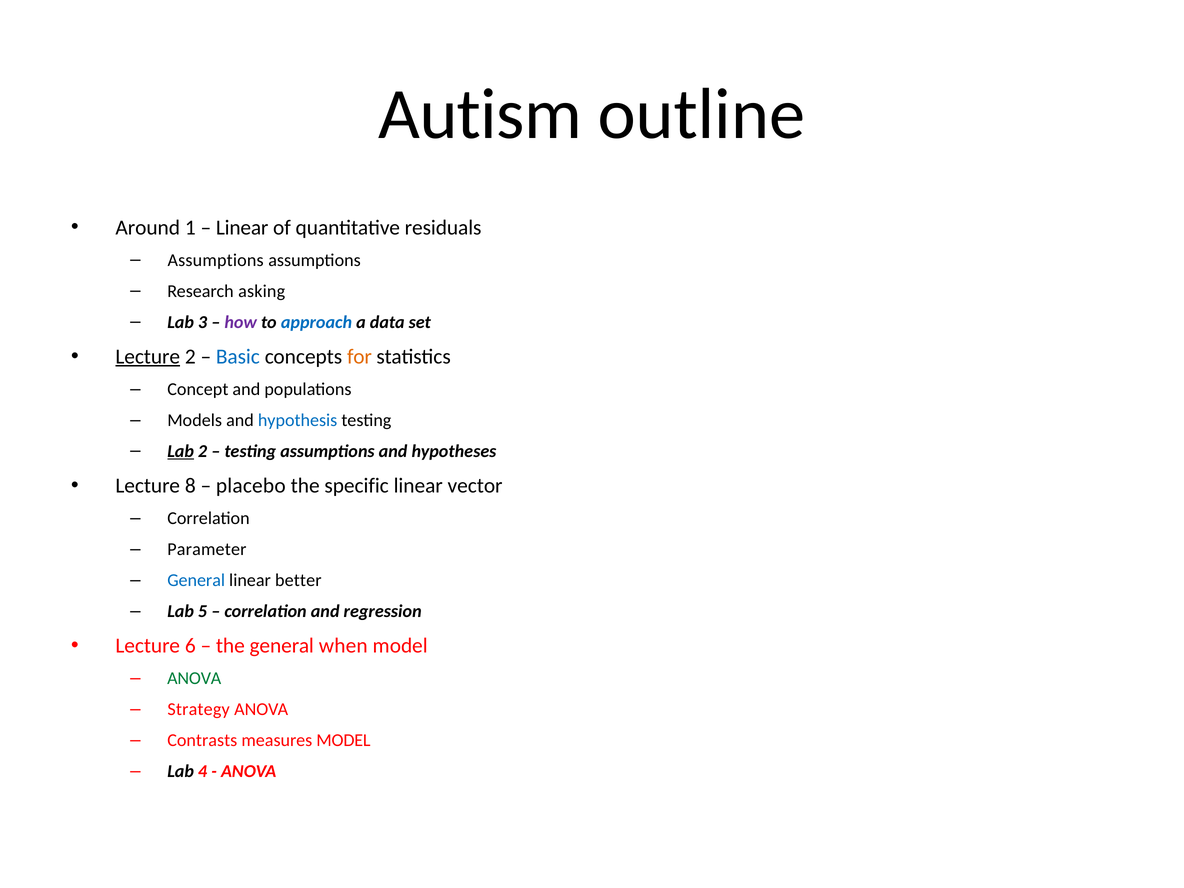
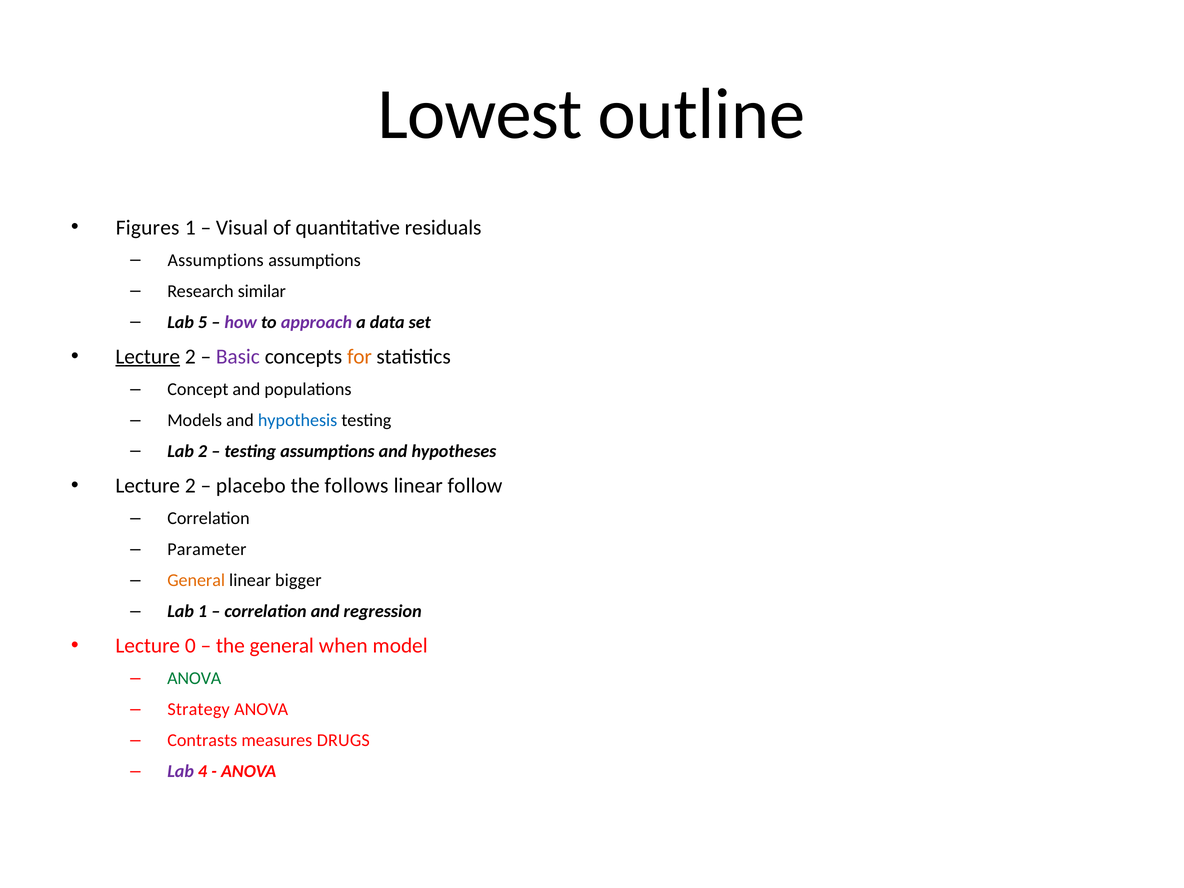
Autism: Autism -> Lowest
Around: Around -> Figures
Linear at (242, 227): Linear -> Visual
asking: asking -> similar
3: 3 -> 5
approach colour: blue -> purple
Basic colour: blue -> purple
Lab at (181, 451) underline: present -> none
8 at (190, 486): 8 -> 2
specific: specific -> follows
vector: vector -> follow
General at (196, 580) colour: blue -> orange
better: better -> bigger
Lab 5: 5 -> 1
6: 6 -> 0
measures MODEL: MODEL -> DRUGS
Lab at (181, 771) colour: black -> purple
